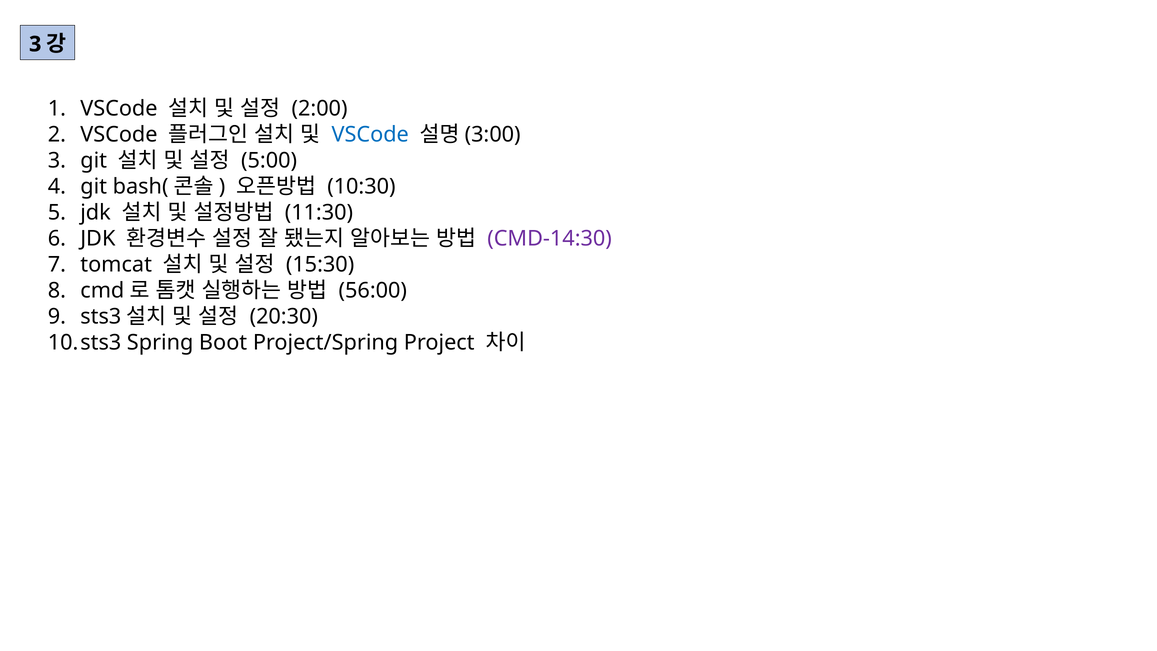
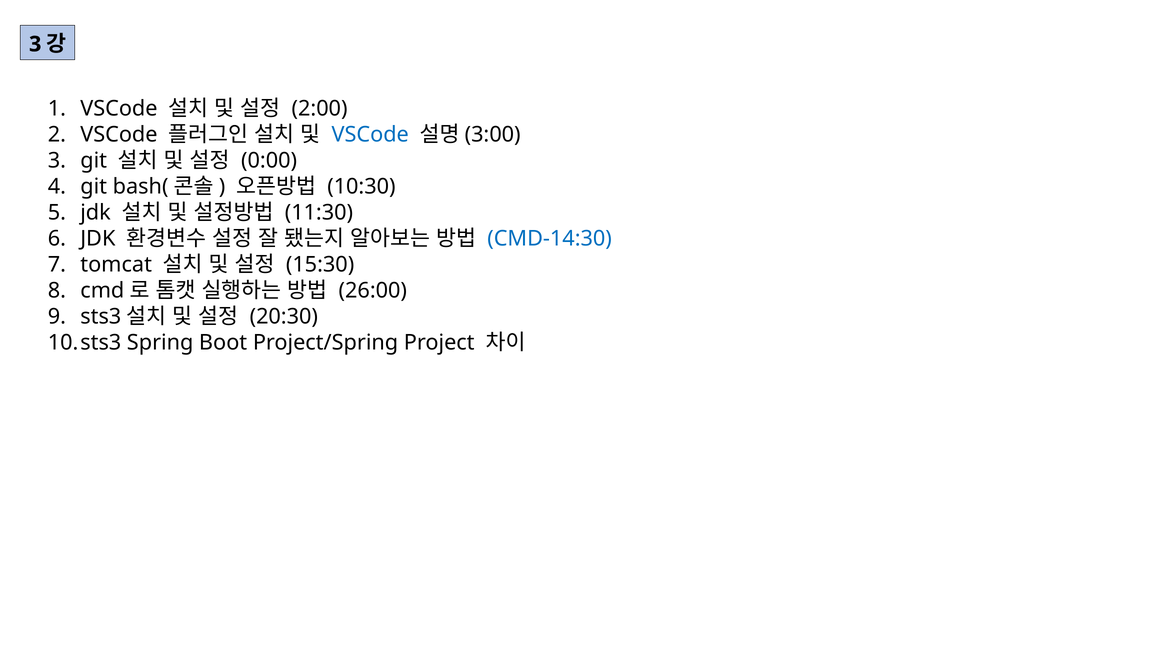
5:00: 5:00 -> 0:00
CMD-14:30 colour: purple -> blue
56:00: 56:00 -> 26:00
